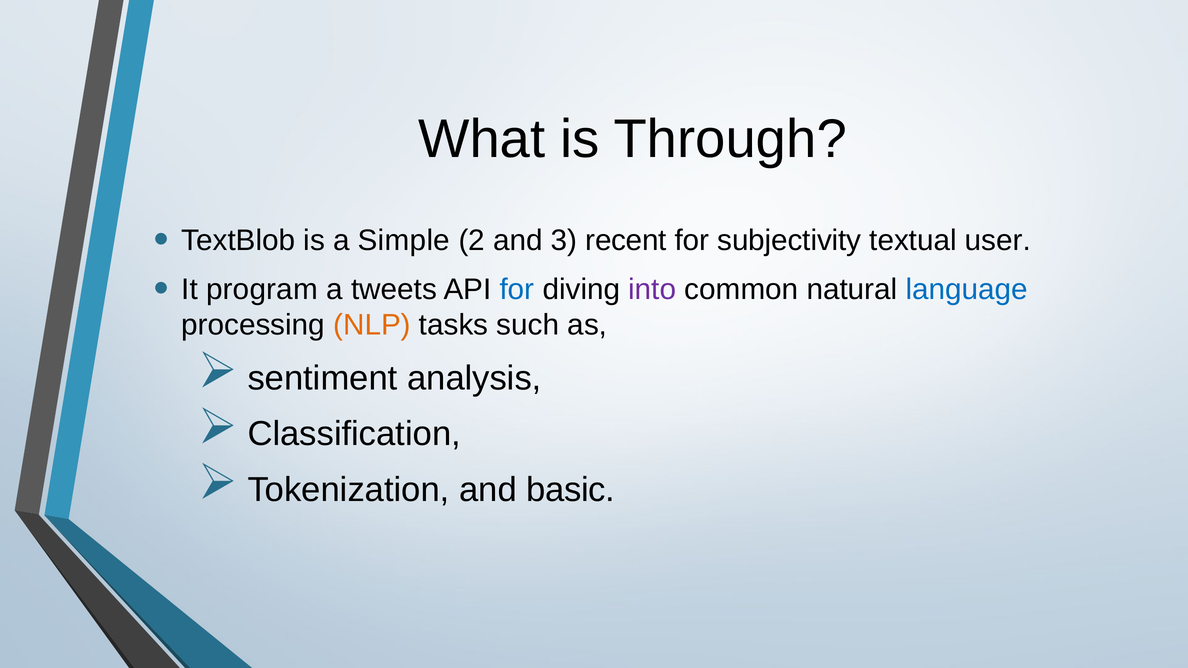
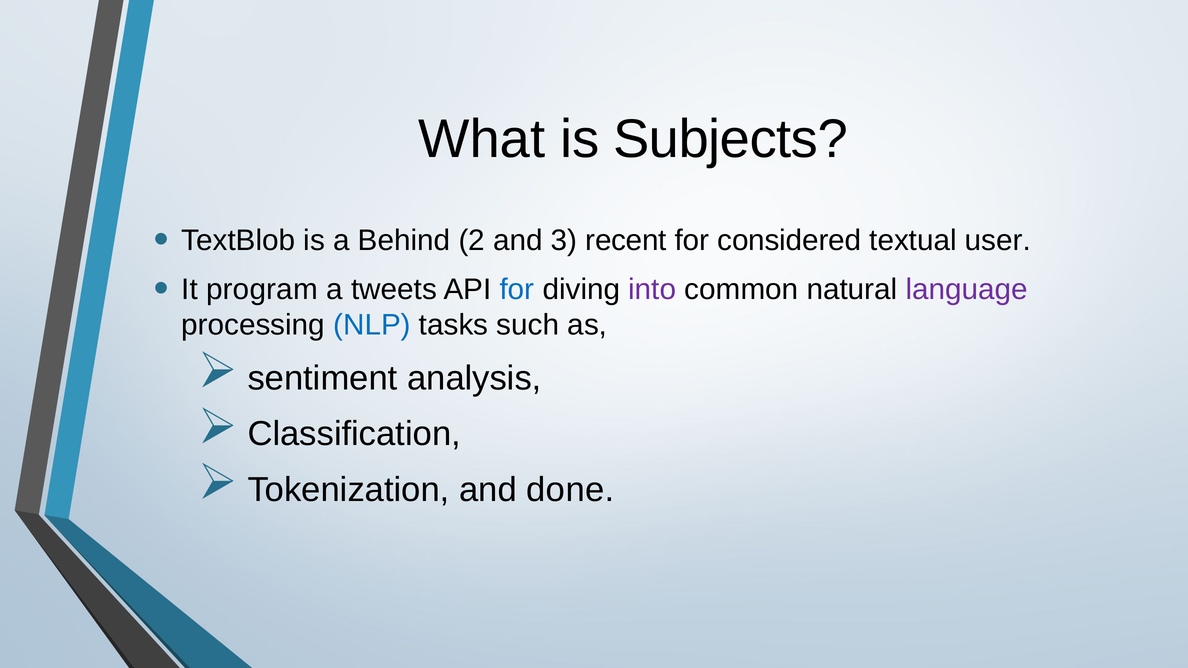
Through: Through -> Subjects
Simple: Simple -> Behind
subjectivity: subjectivity -> considered
language colour: blue -> purple
NLP colour: orange -> blue
basic: basic -> done
